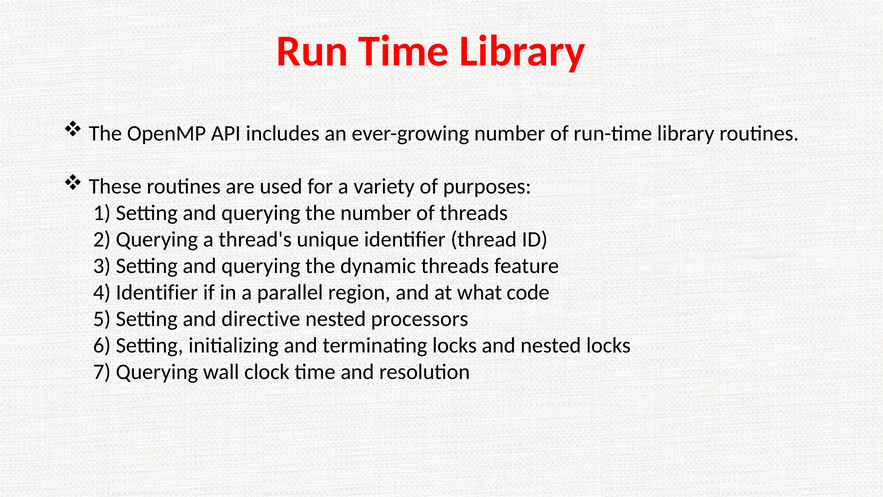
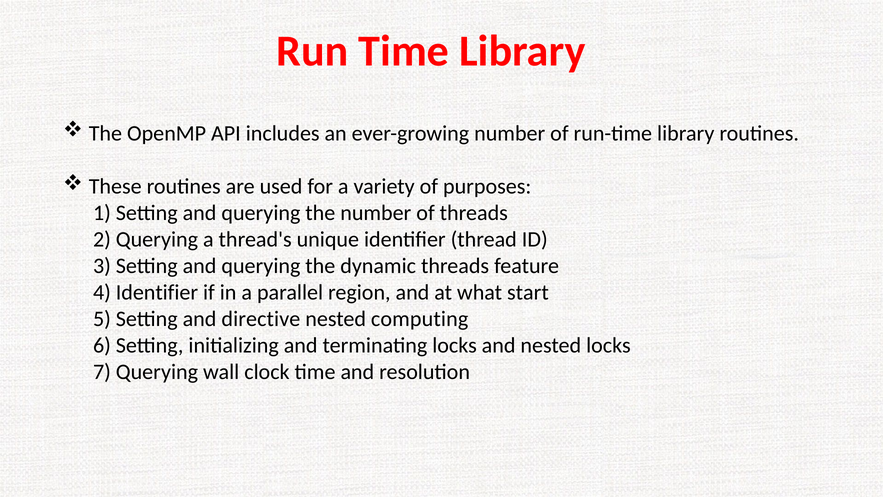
code: code -> start
processors: processors -> computing
